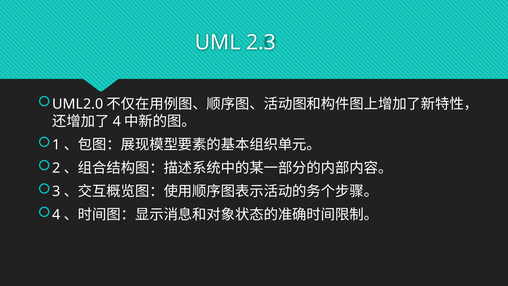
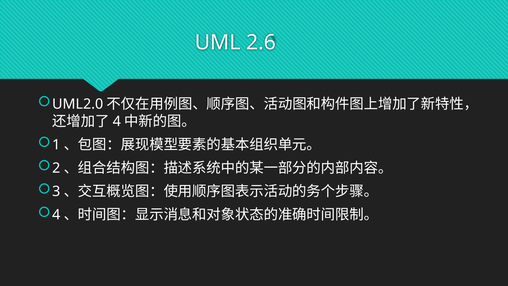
2.3: 2.3 -> 2.6
